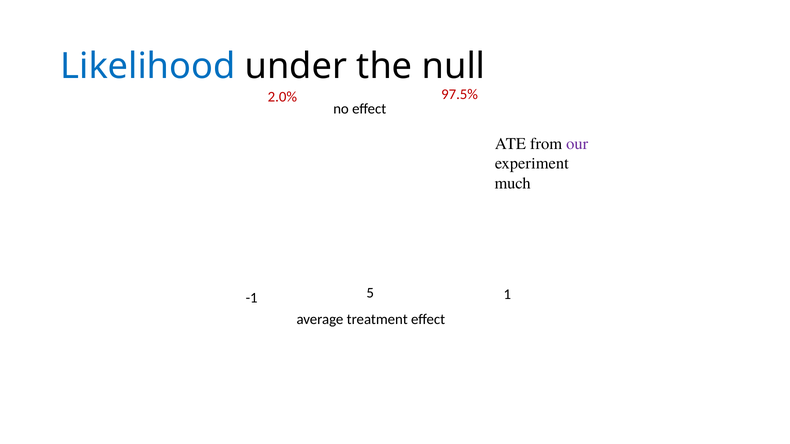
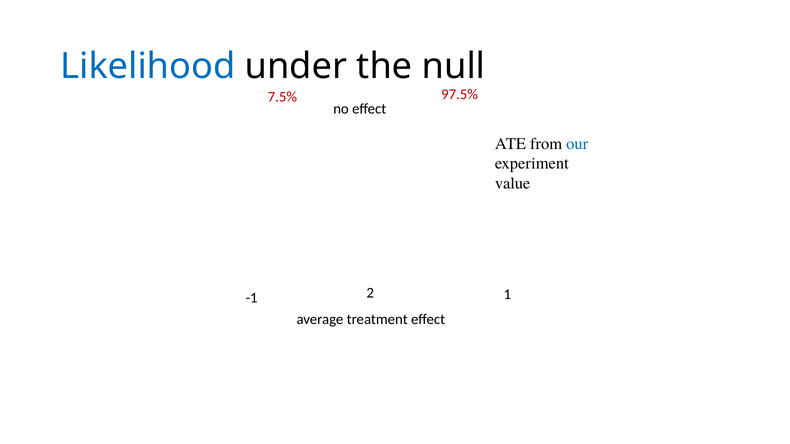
2.0%: 2.0% -> 7.5%
our colour: purple -> blue
much: much -> value
5: 5 -> 2
